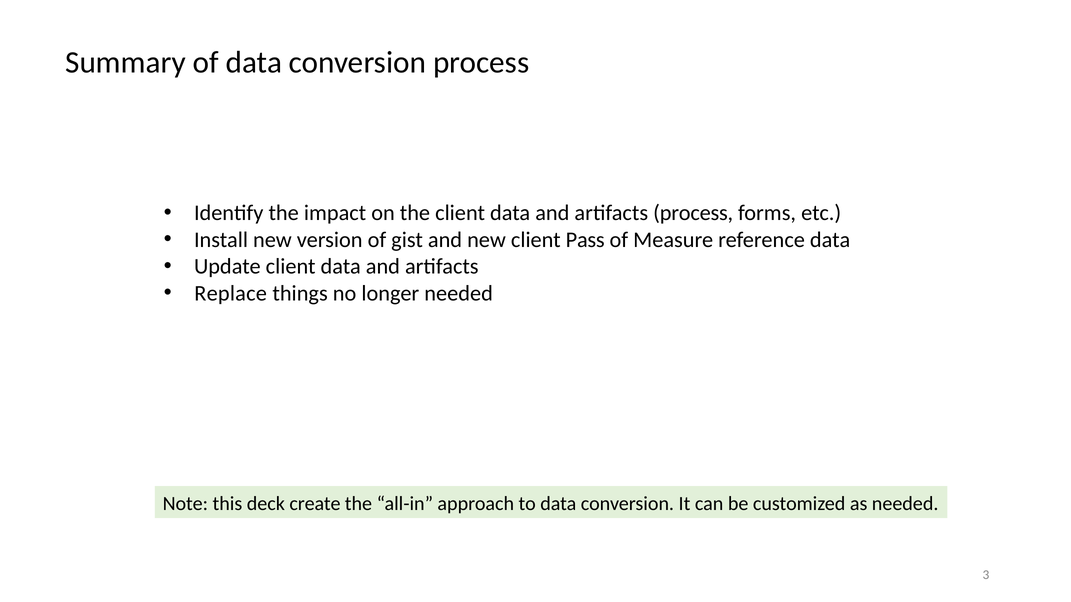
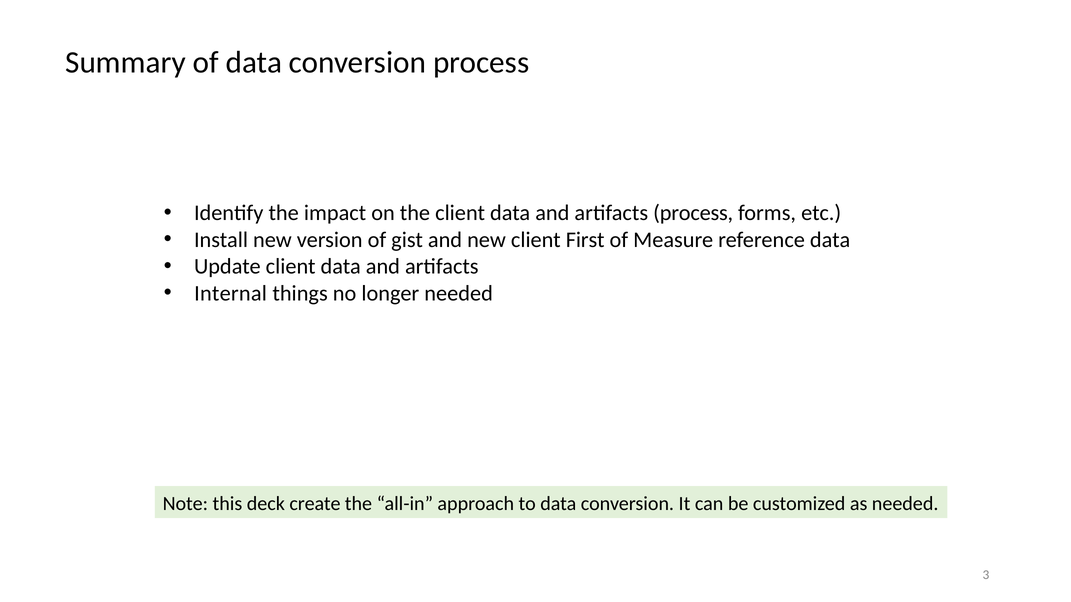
Pass: Pass -> First
Replace: Replace -> Internal
